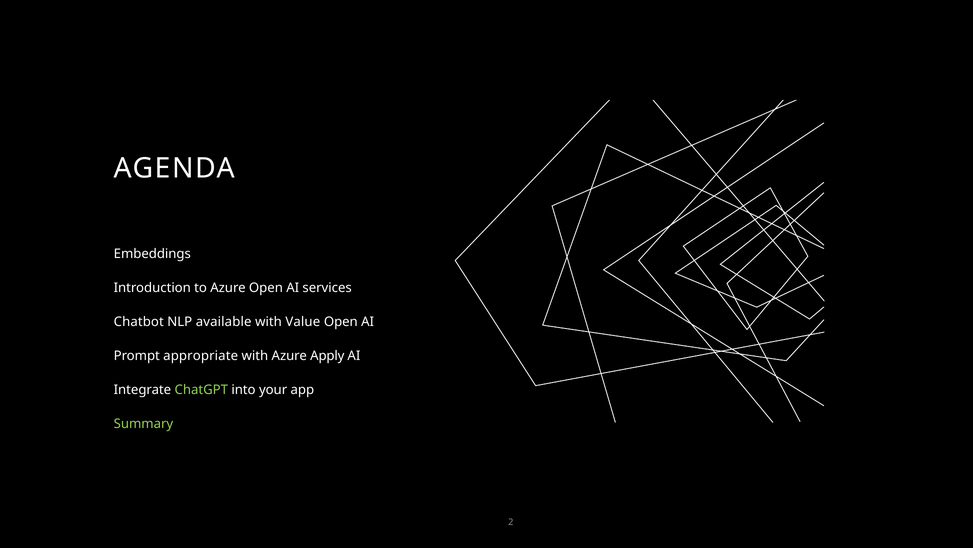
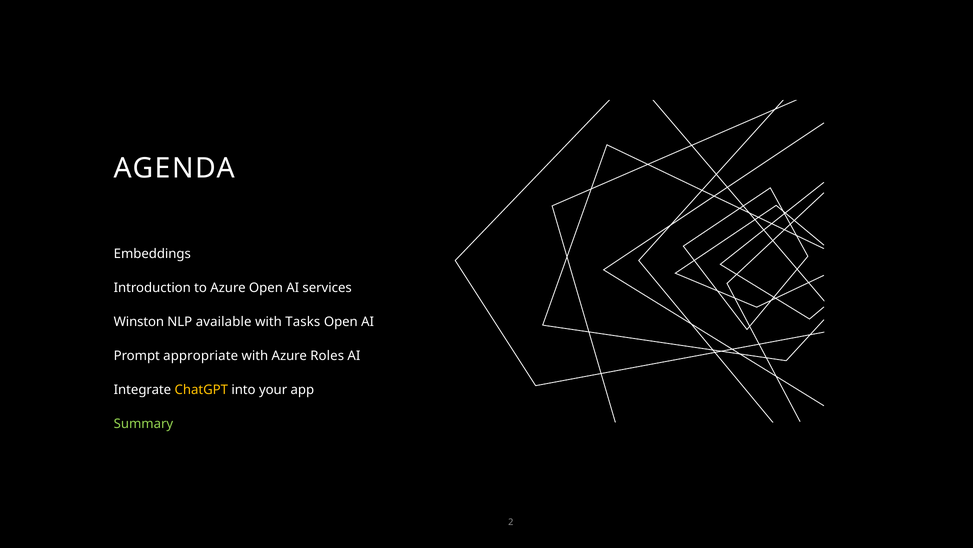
Chatbot: Chatbot -> Winston
Value: Value -> Tasks
Apply: Apply -> Roles
ChatGPT colour: light green -> yellow
